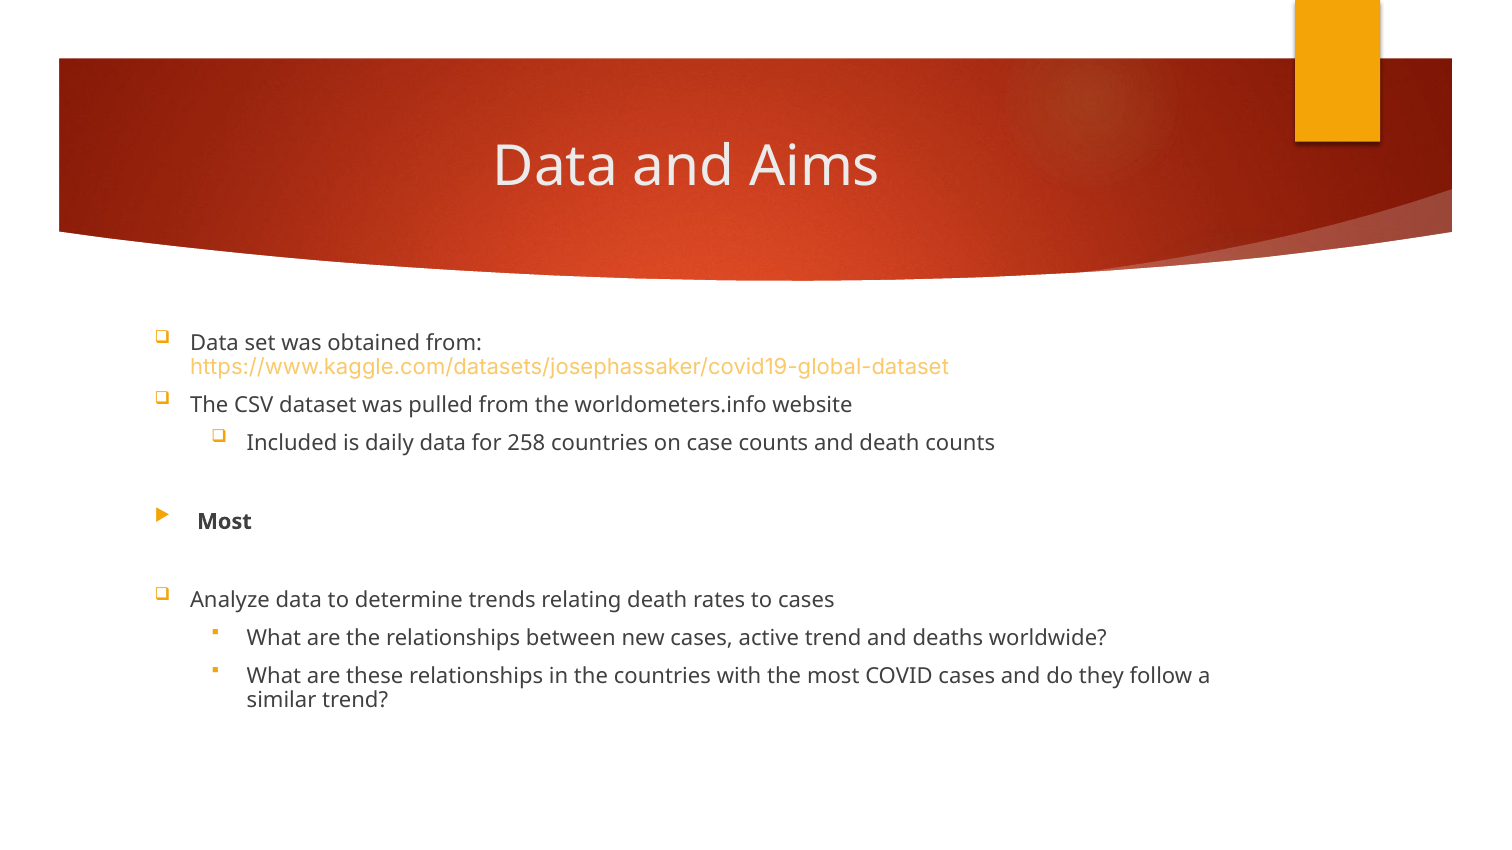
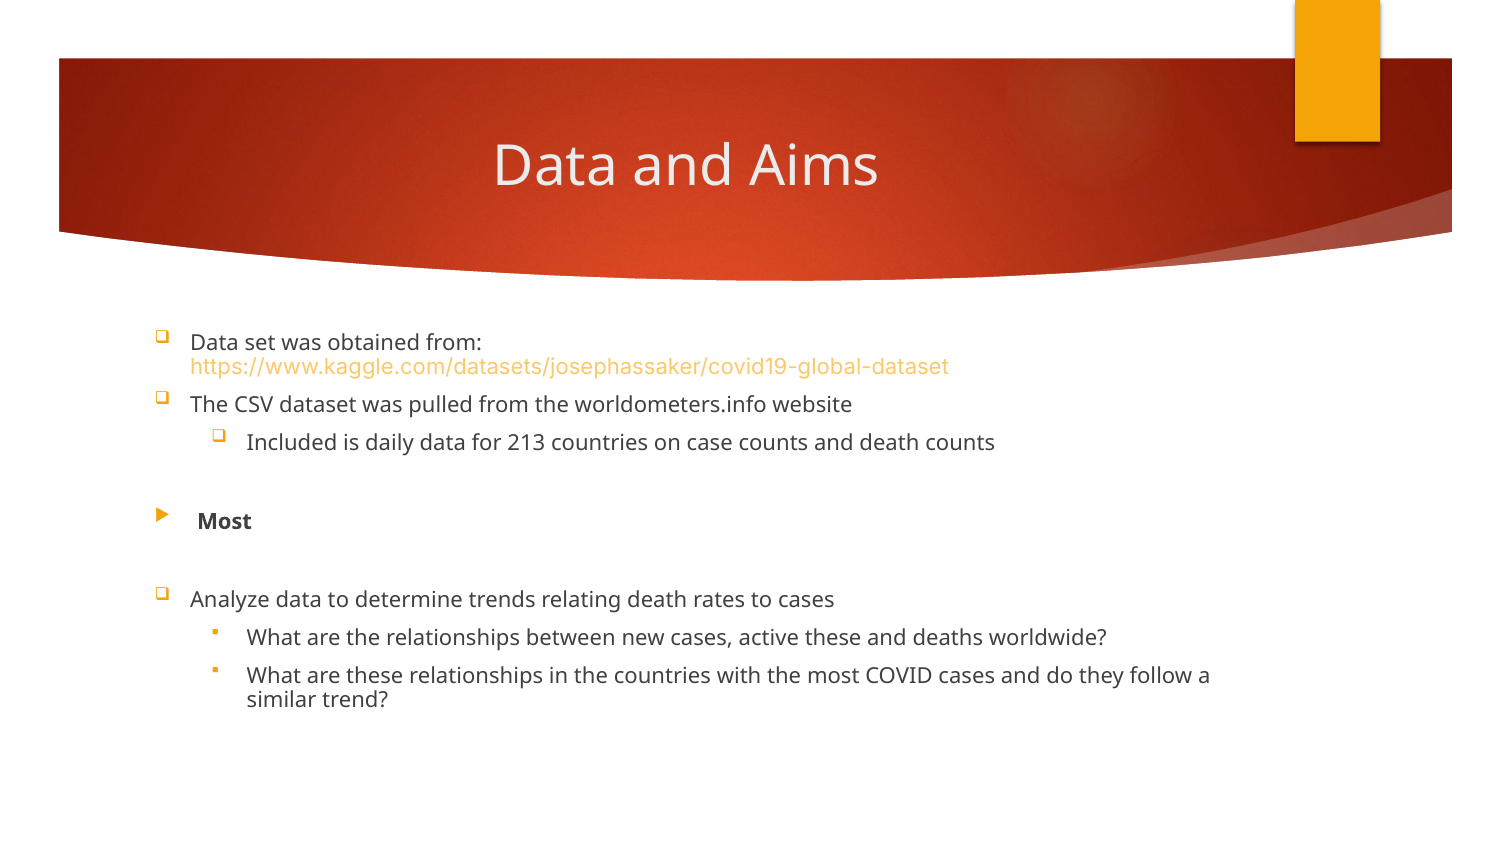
258: 258 -> 213
active trend: trend -> these
